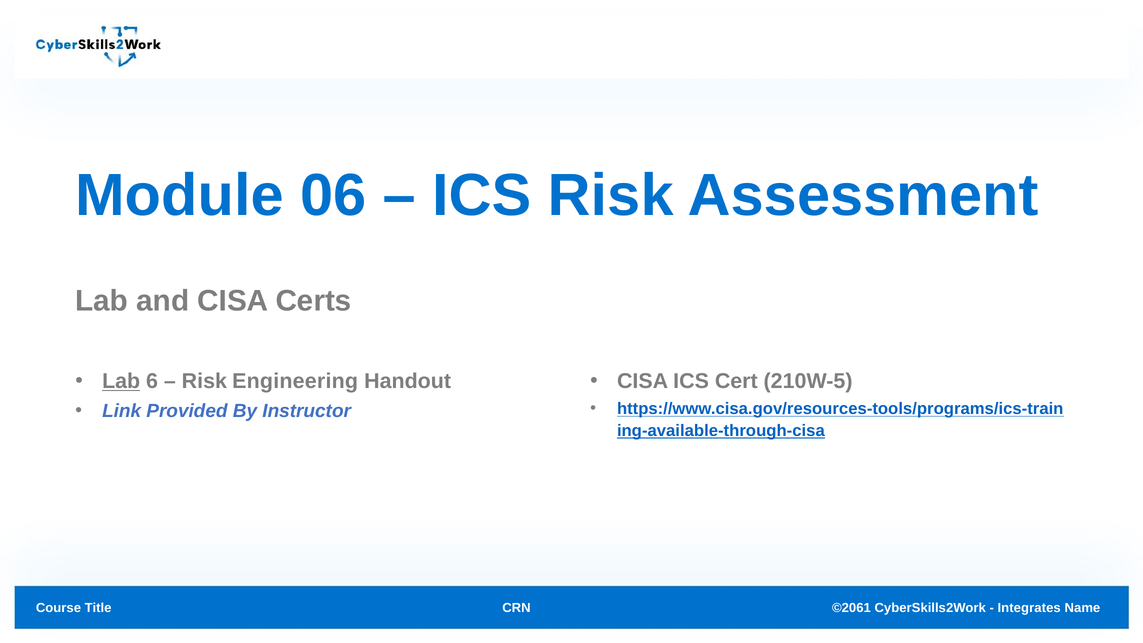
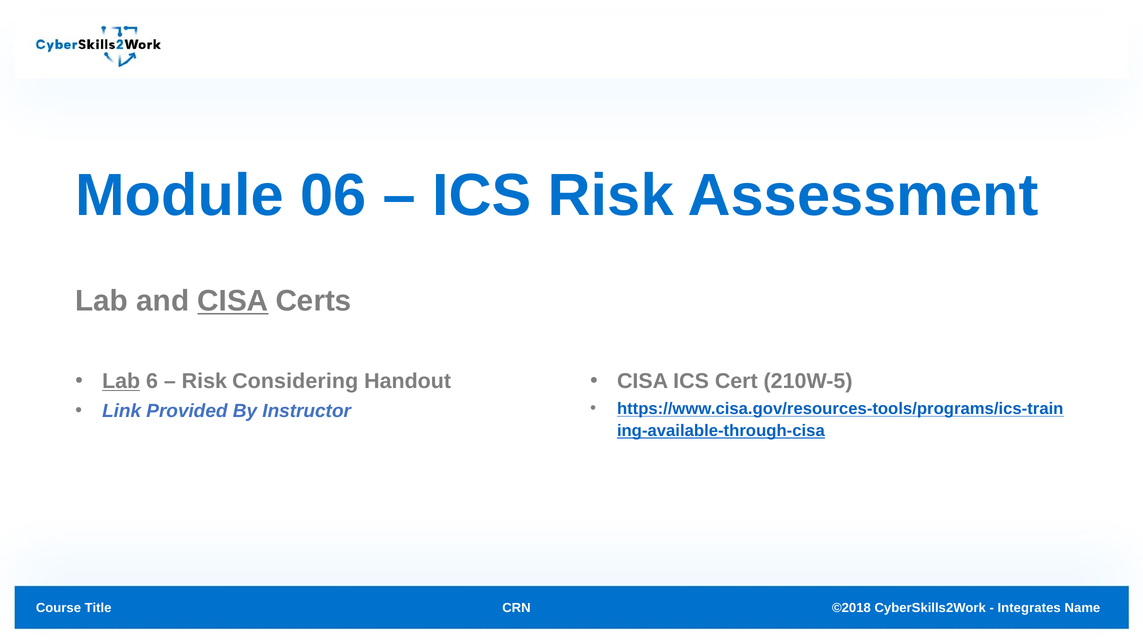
CISA at (233, 301) underline: none -> present
Engineering: Engineering -> Considering
©2061: ©2061 -> ©2018
